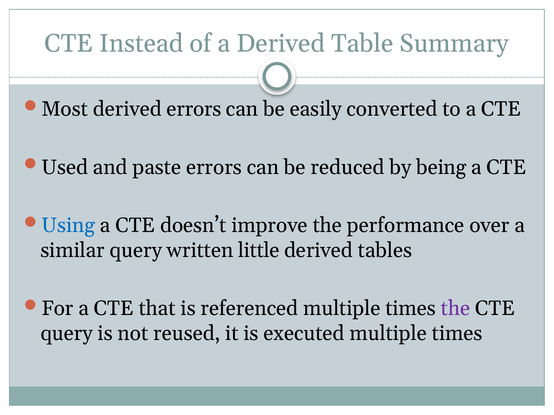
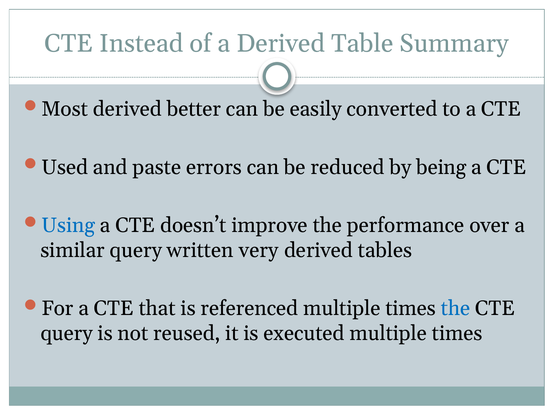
derived errors: errors -> better
little: little -> very
the at (456, 309) colour: purple -> blue
